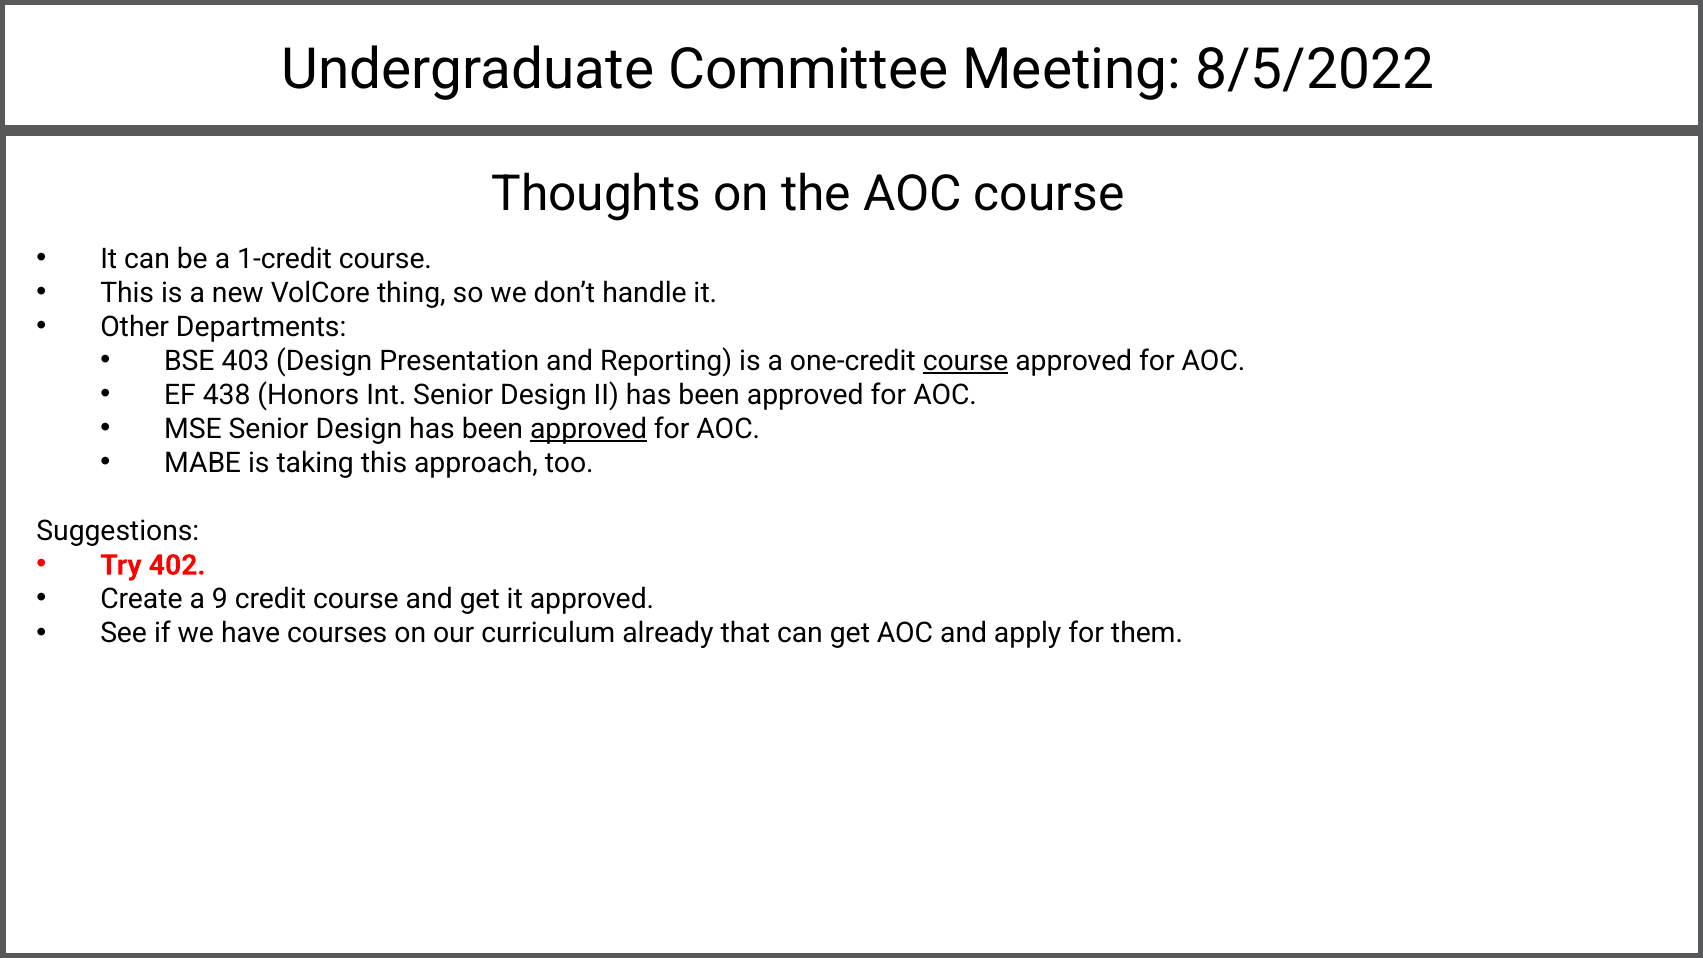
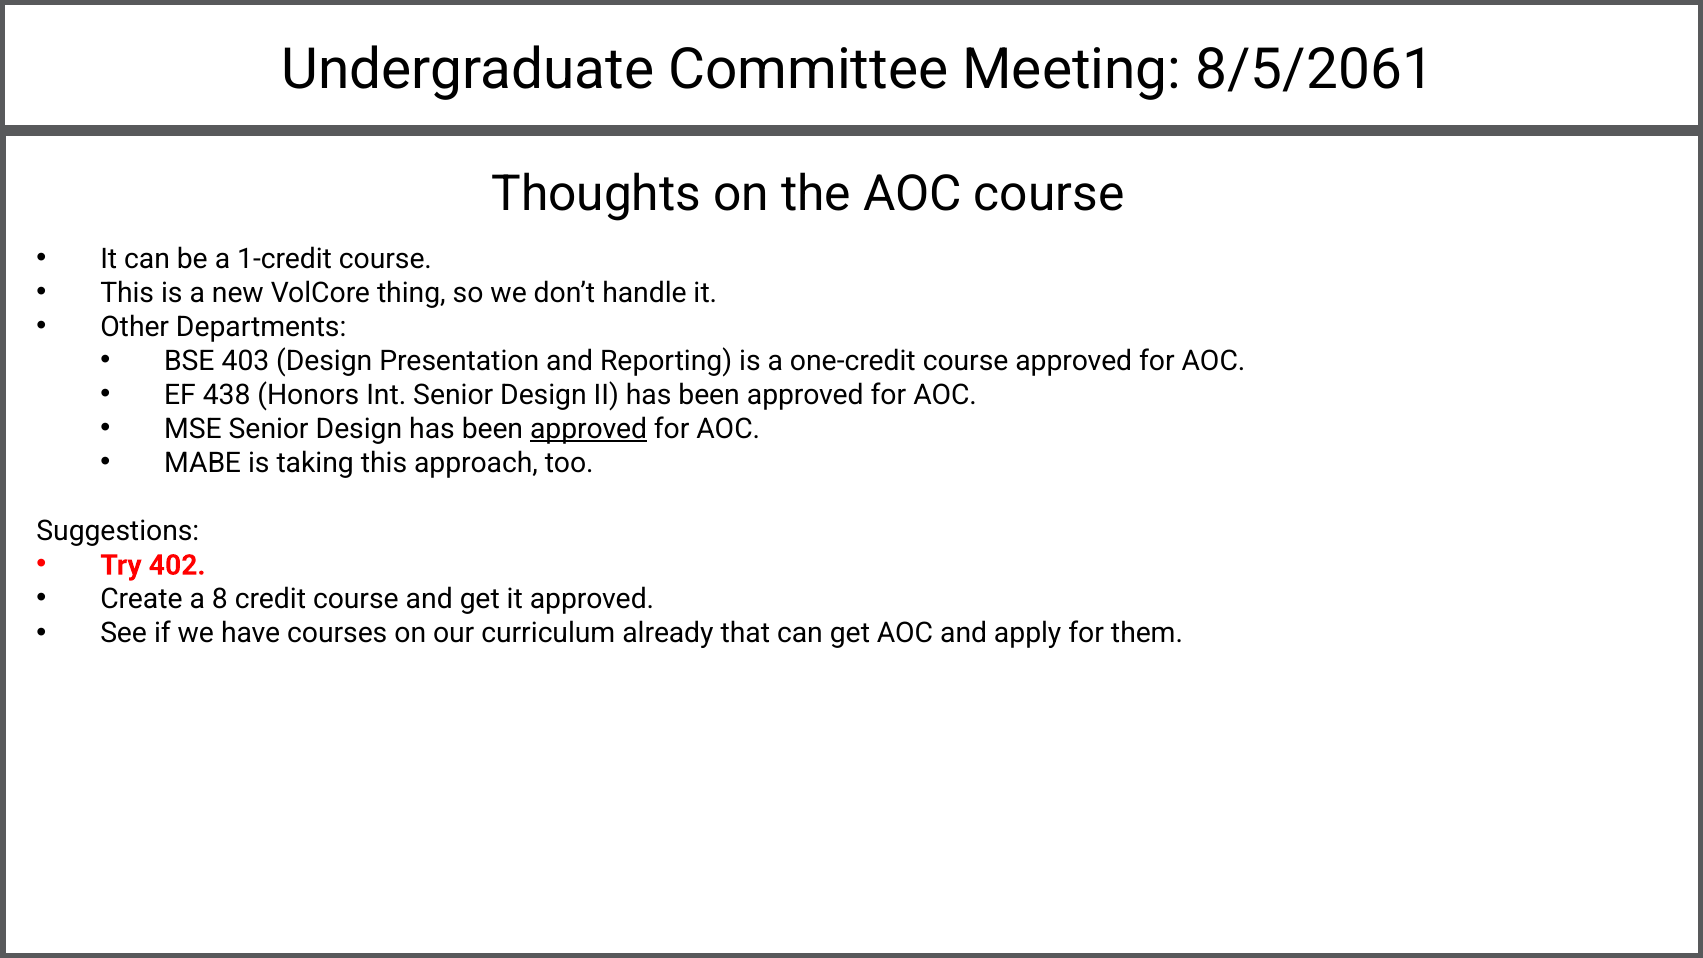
8/5/2022: 8/5/2022 -> 8/5/2061
course at (966, 361) underline: present -> none
9: 9 -> 8
